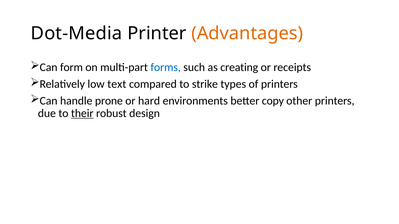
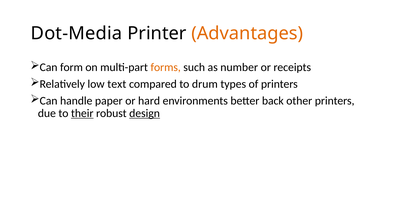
forms colour: blue -> orange
creating: creating -> number
strike: strike -> drum
prone: prone -> paper
copy: copy -> back
design underline: none -> present
